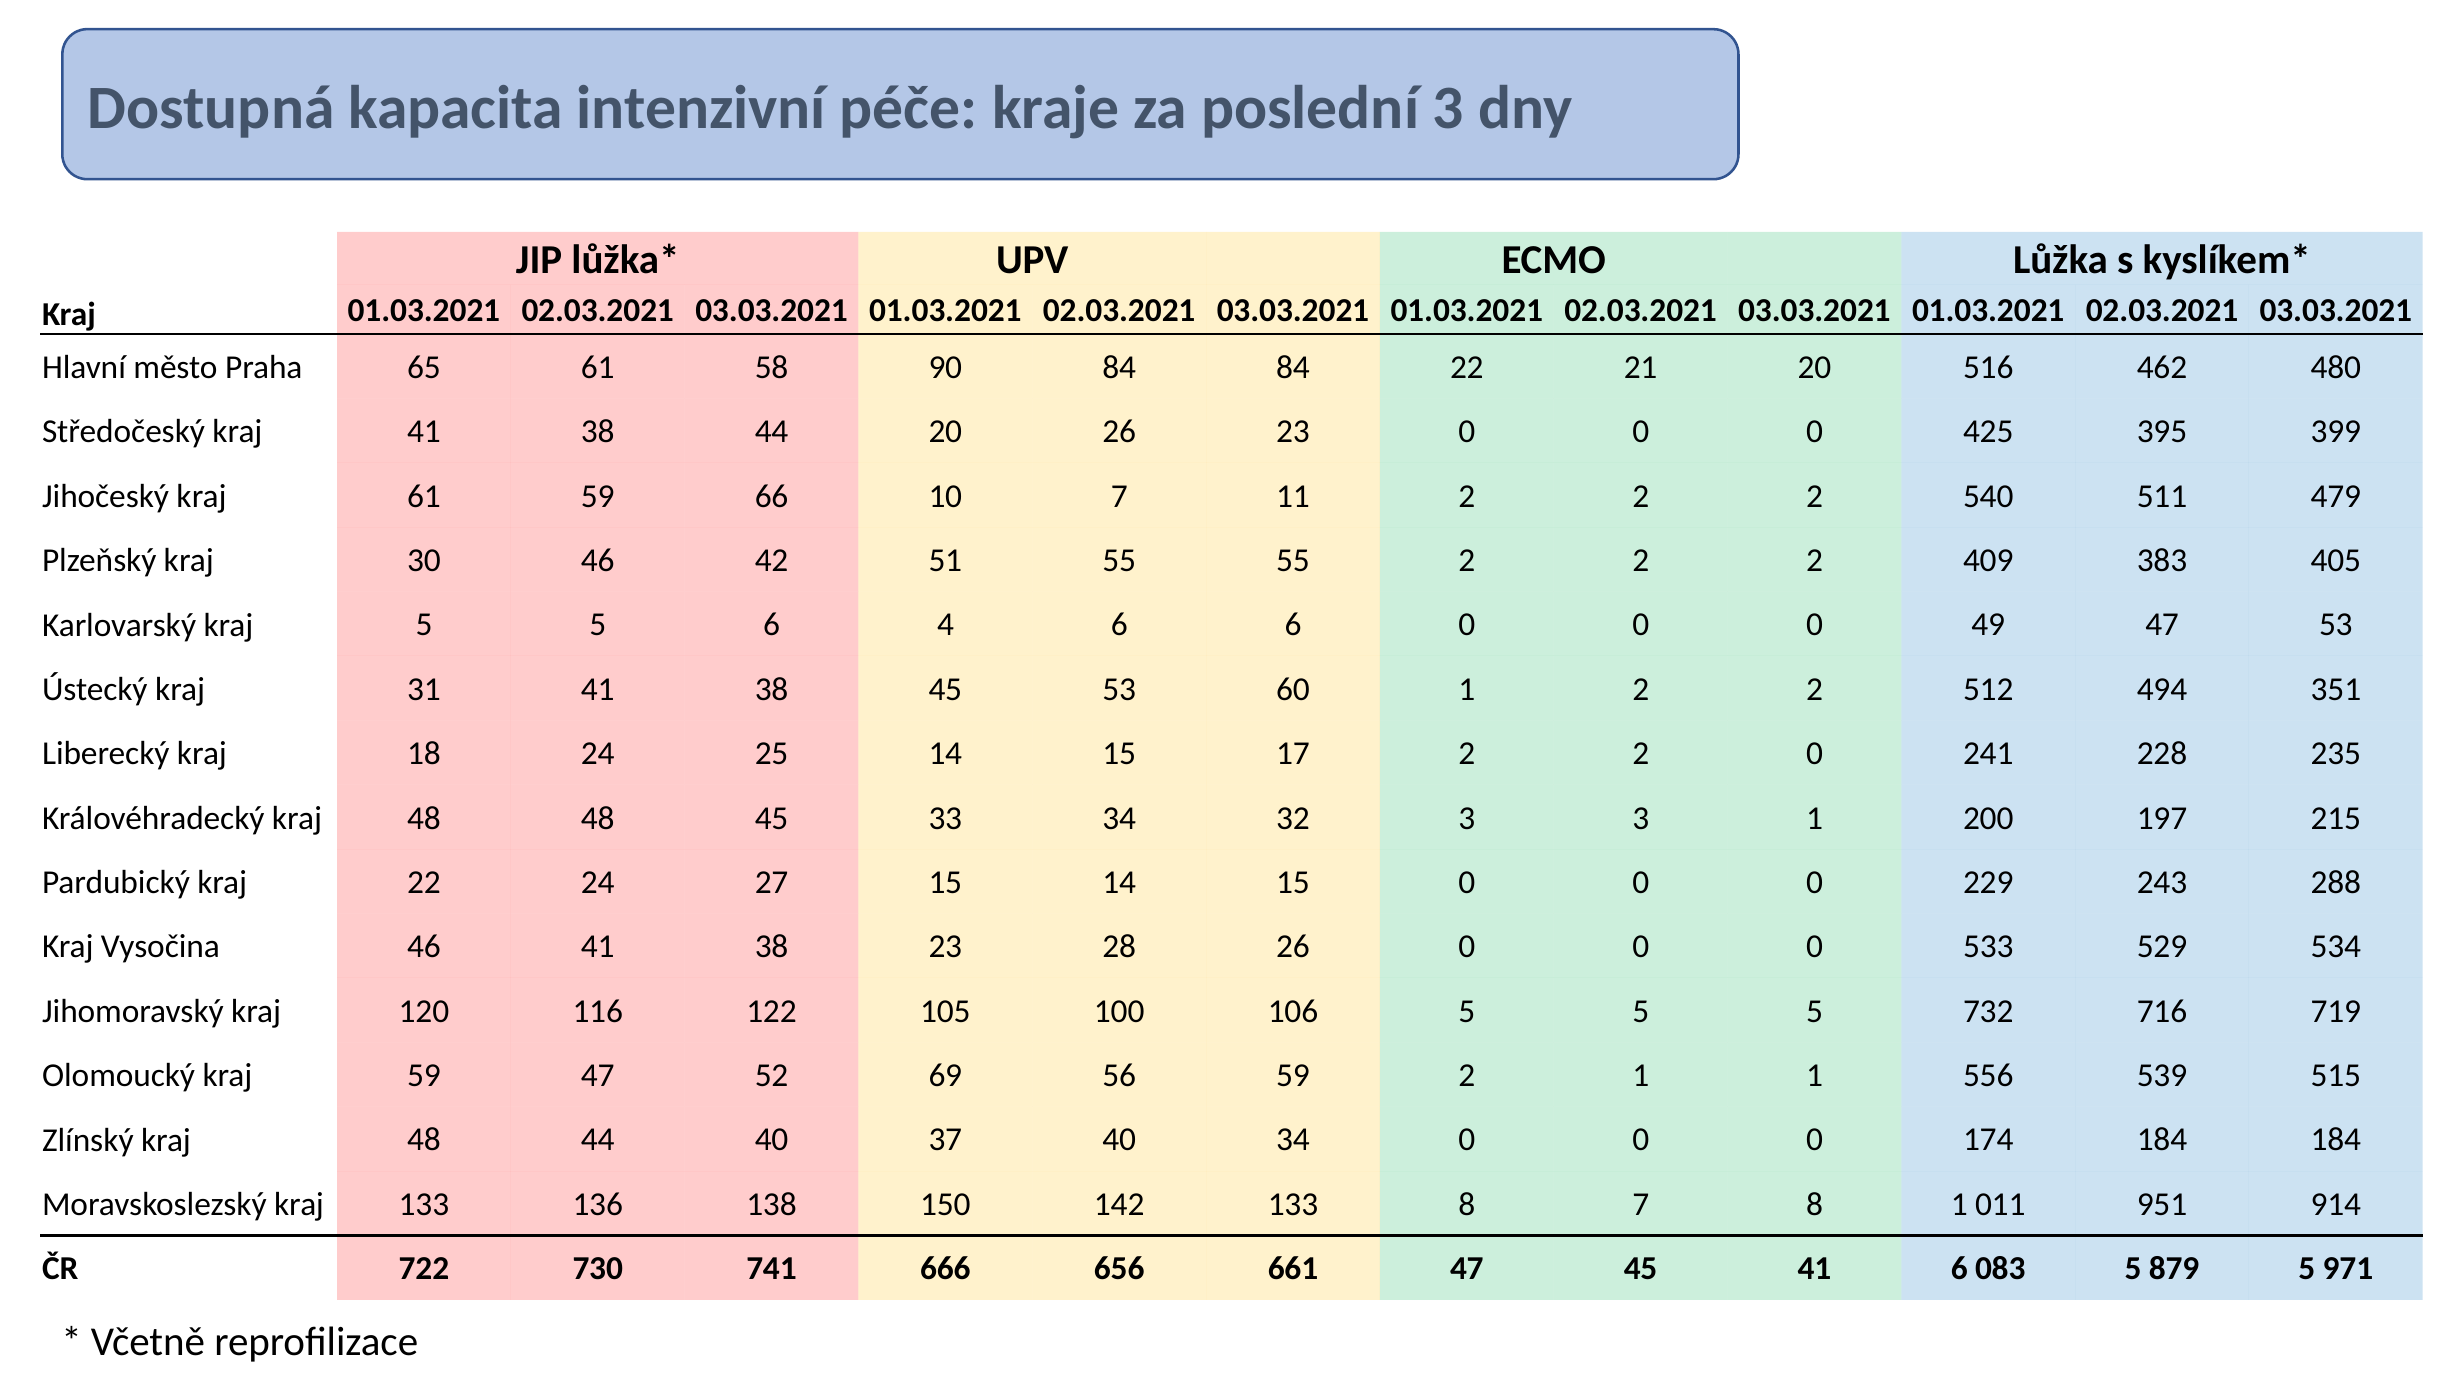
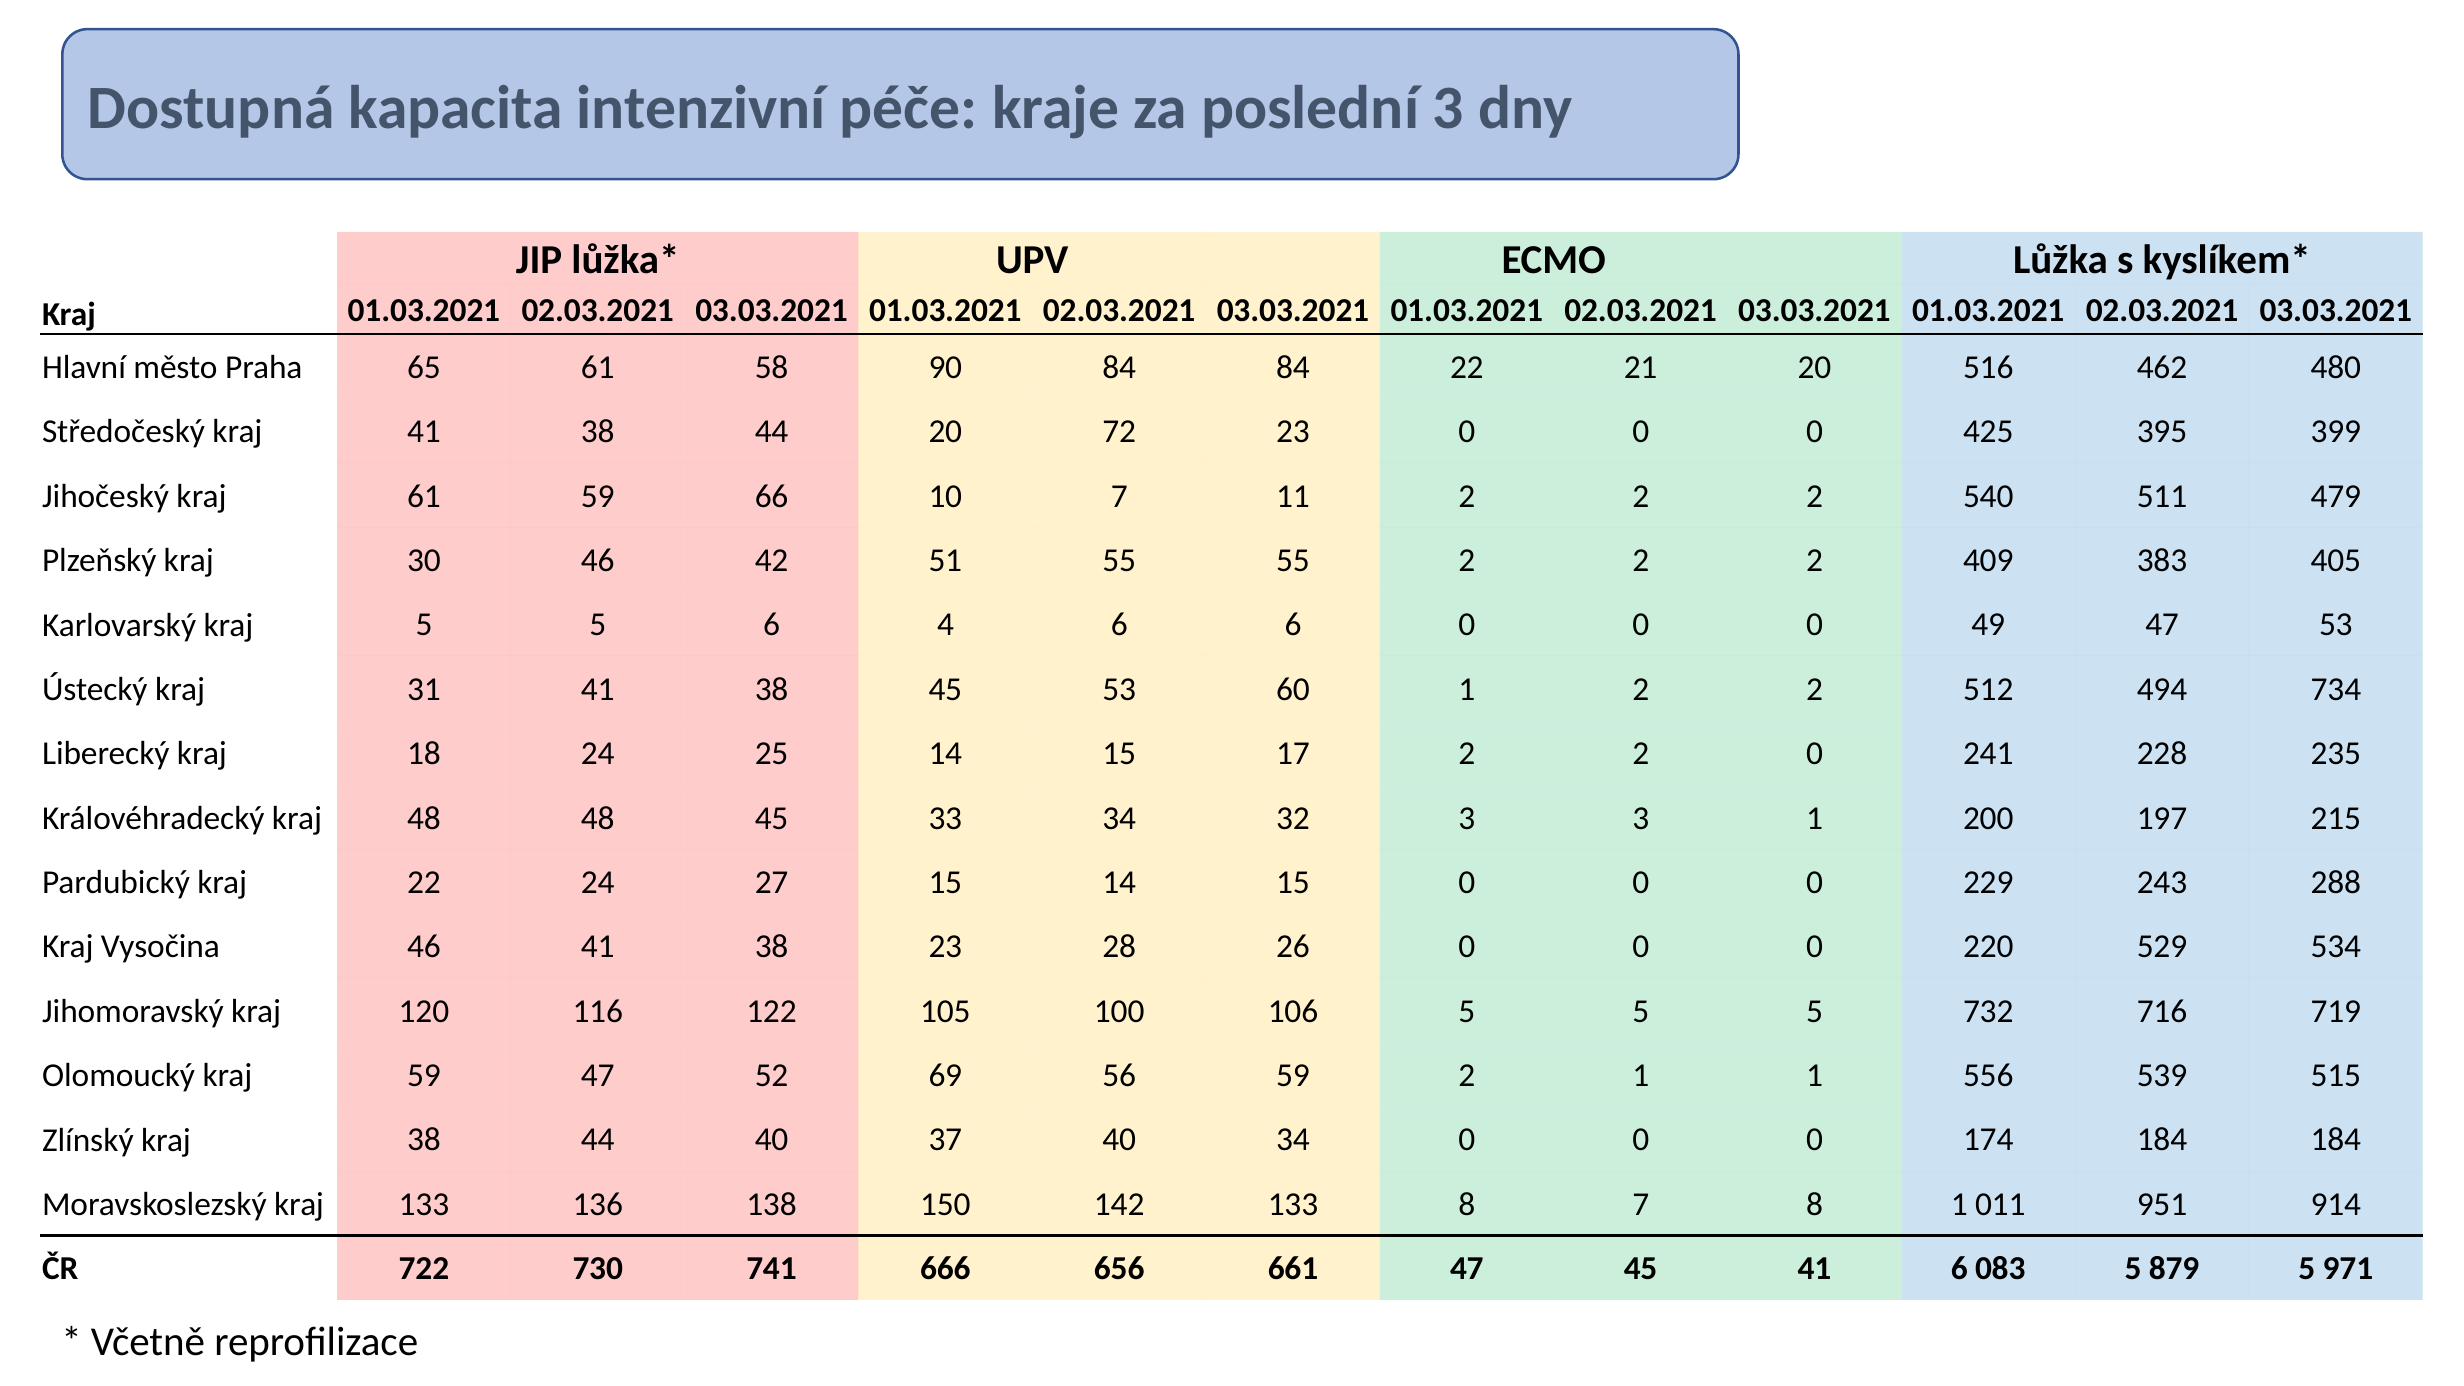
20 26: 26 -> 72
351: 351 -> 734
533: 533 -> 220
Zlínský kraj 48: 48 -> 38
